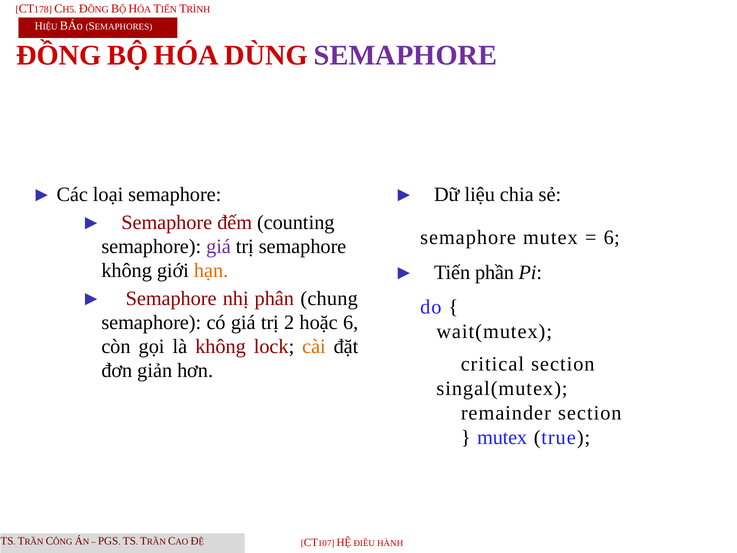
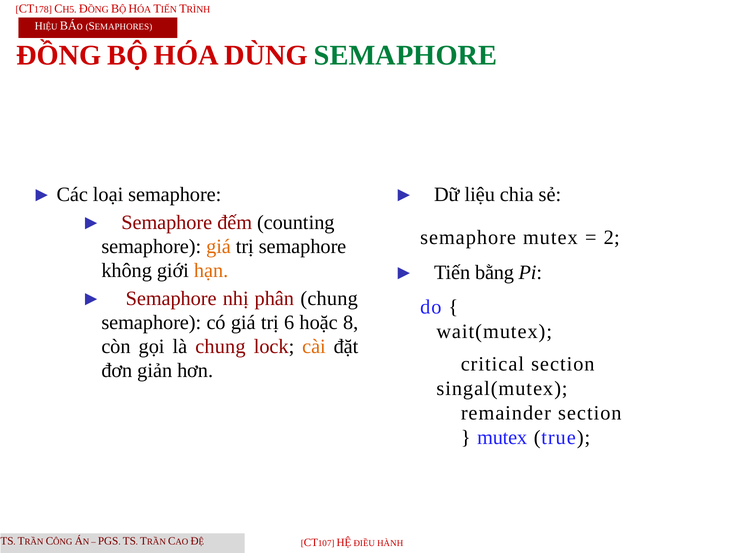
SEMAPHORE at (405, 56) colour: purple -> green
6 at (612, 238): 6 -> 2
giá at (219, 247) colour: purple -> orange
phần: phần -> bằng
2: 2 -> 6
hoặc 6: 6 -> 8
là không: không -> chung
